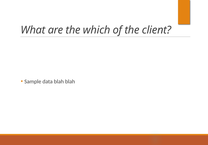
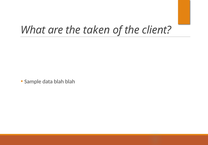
which: which -> taken
